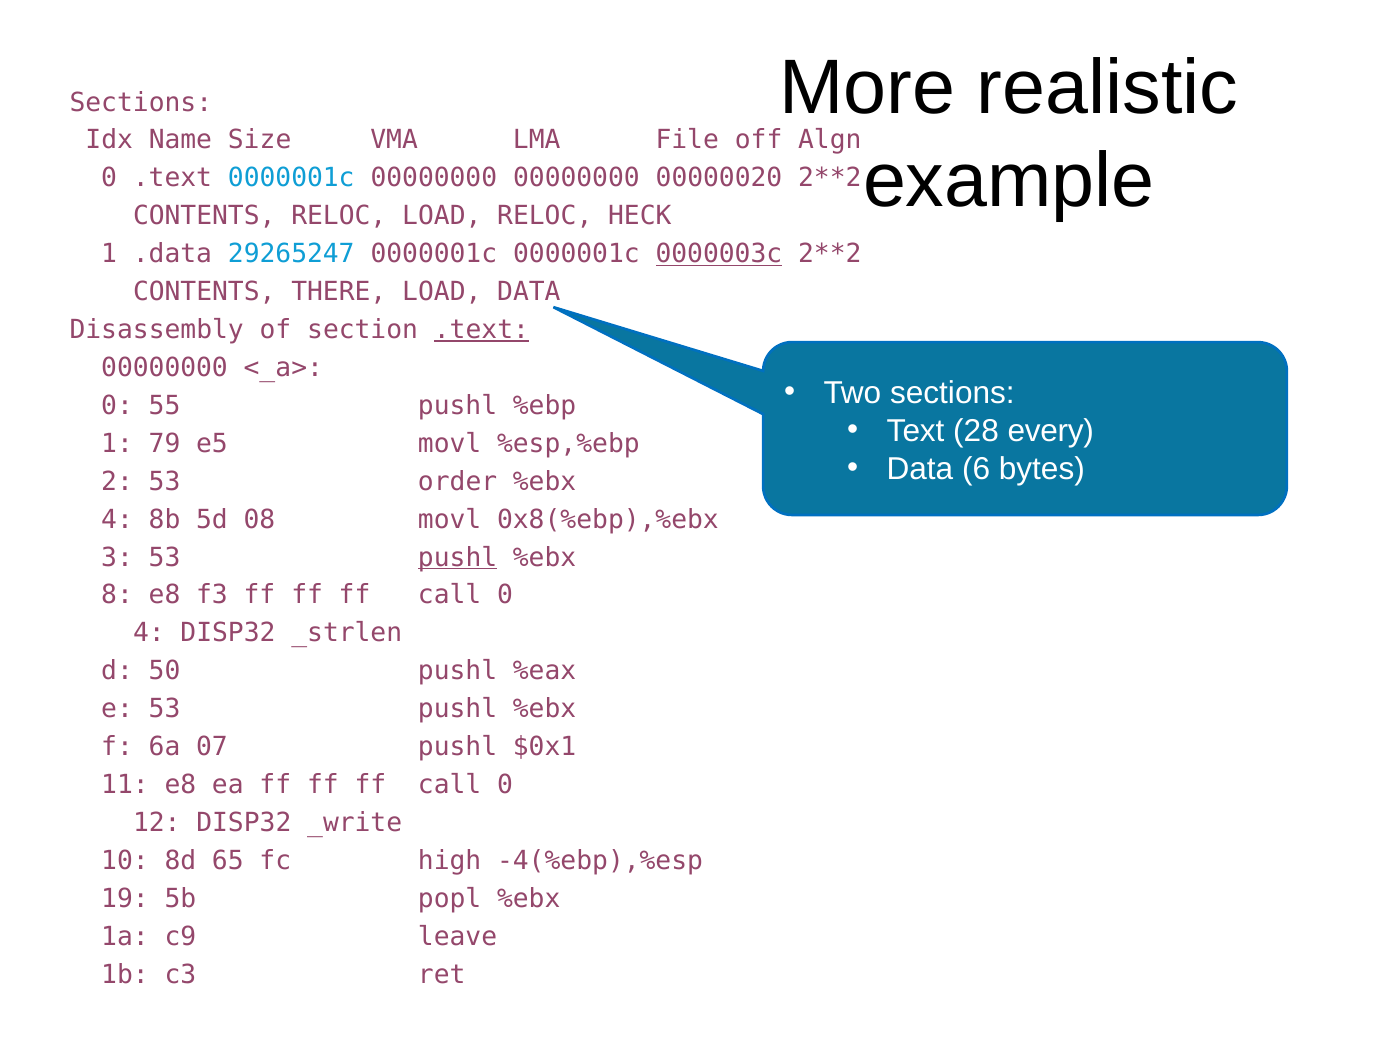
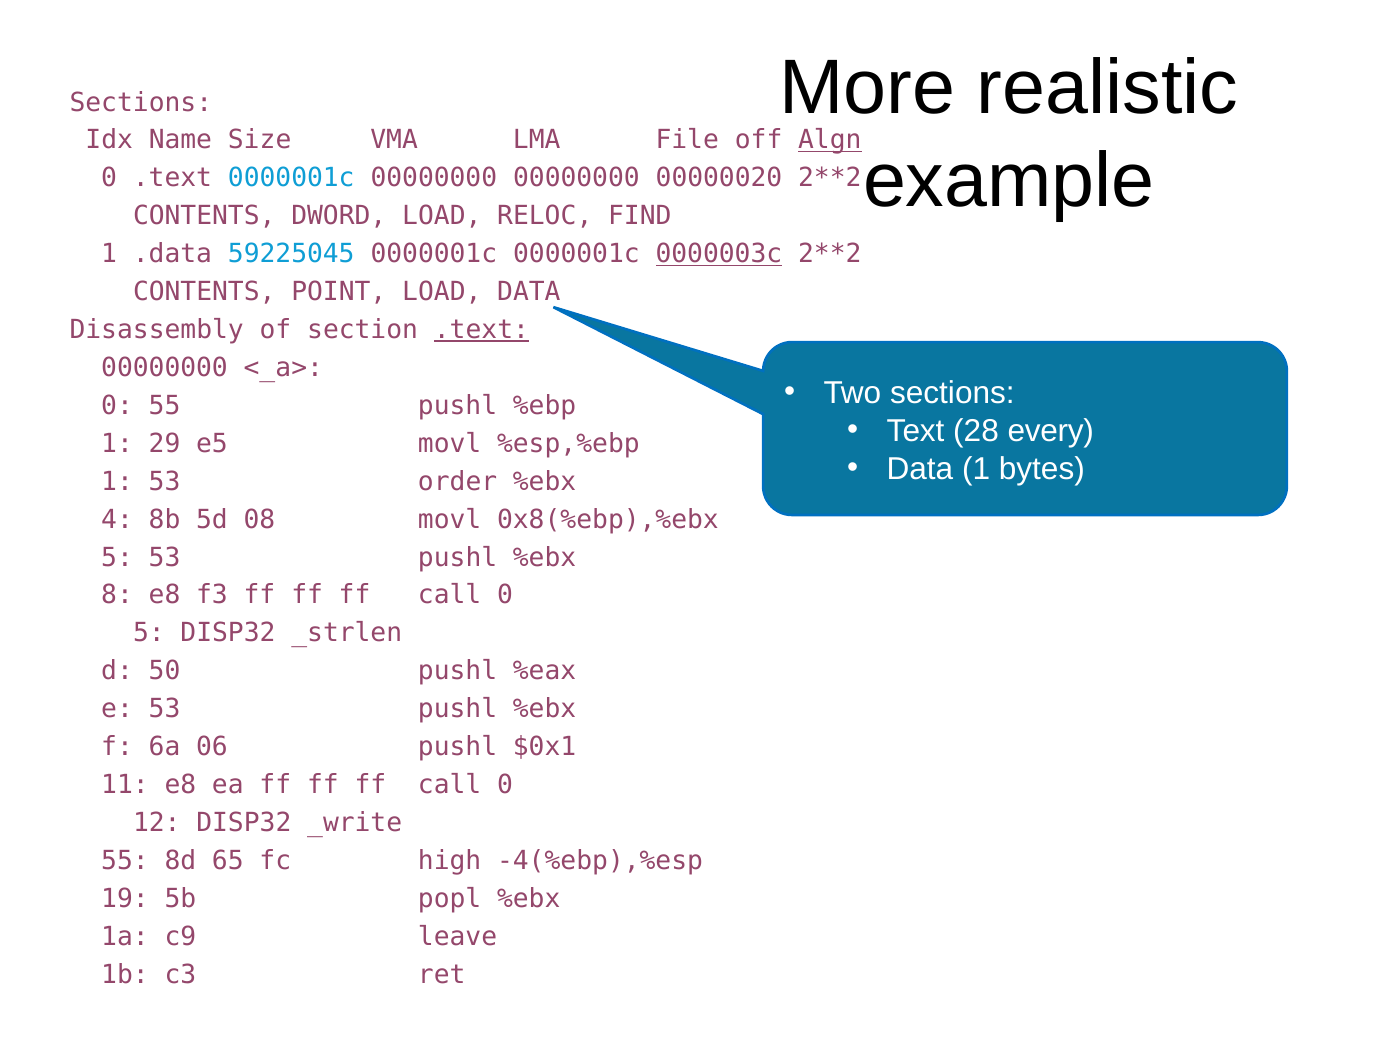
Algn underline: none -> present
CONTENTS RELOC: RELOC -> DWORD
HECK: HECK -> FIND
29265247: 29265247 -> 59225045
THERE: THERE -> POINT
79: 79 -> 29
Data 6: 6 -> 1
2 at (117, 481): 2 -> 1
3 at (117, 557): 3 -> 5
pushl at (458, 557) underline: present -> none
4 at (149, 633): 4 -> 5
07: 07 -> 06
10 at (125, 860): 10 -> 55
